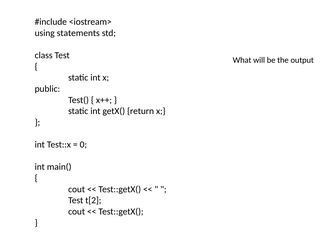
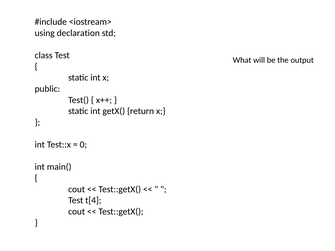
statements: statements -> declaration
t[2: t[2 -> t[4
